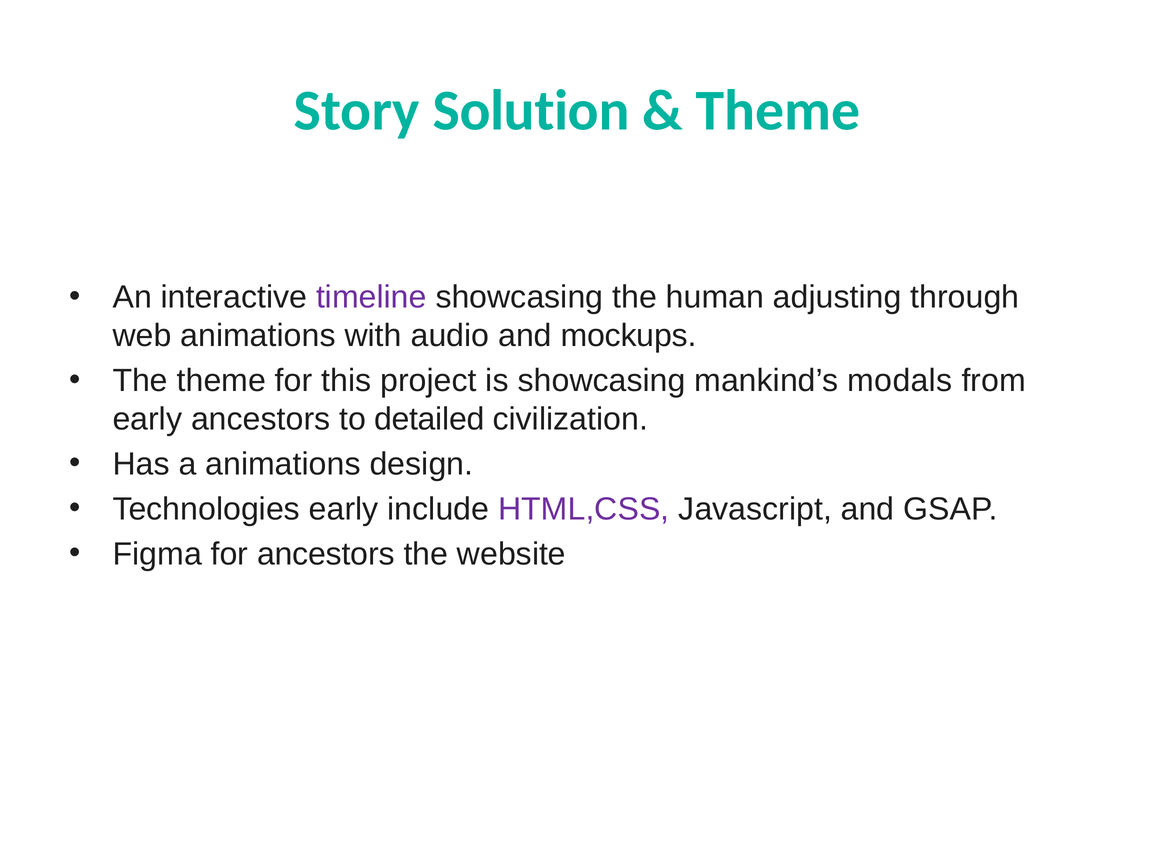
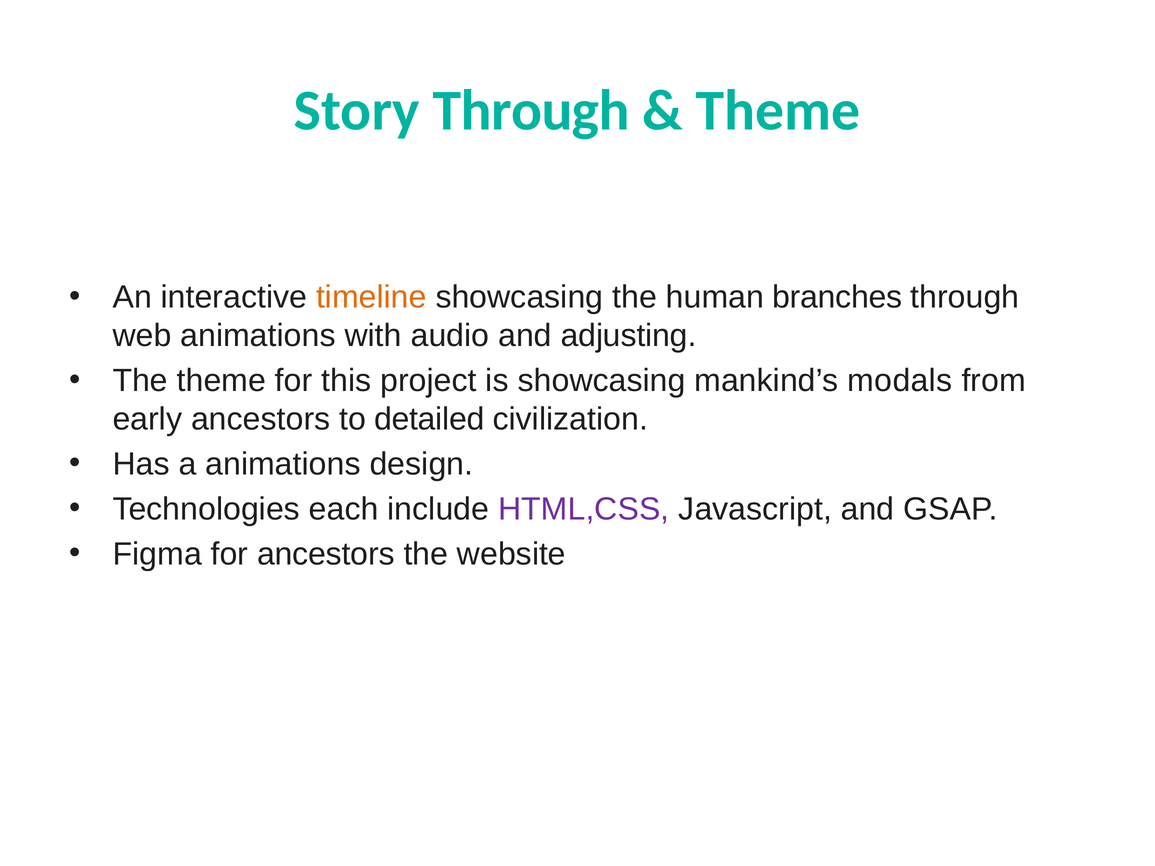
Story Solution: Solution -> Through
timeline colour: purple -> orange
adjusting: adjusting -> branches
mockups: mockups -> adjusting
Technologies early: early -> each
